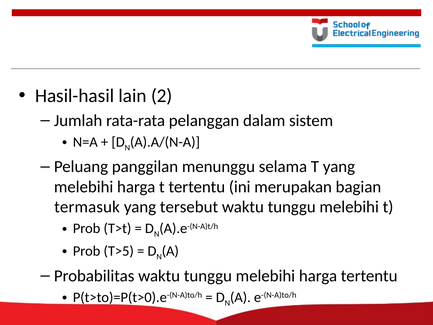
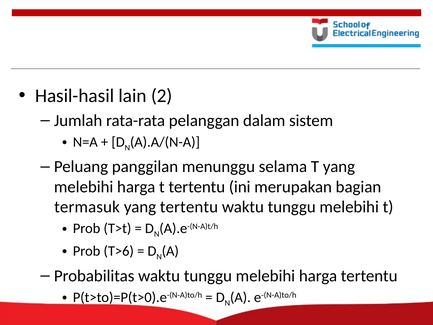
yang tersebut: tersebut -> tertentu
T>5: T>5 -> T>6
